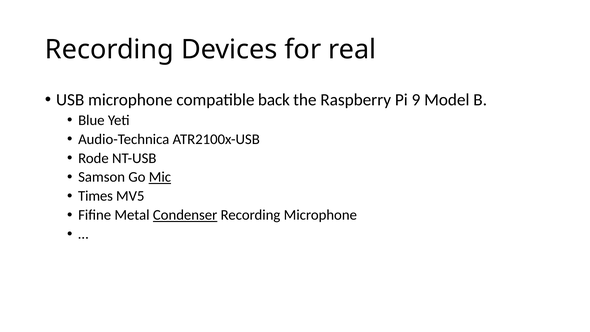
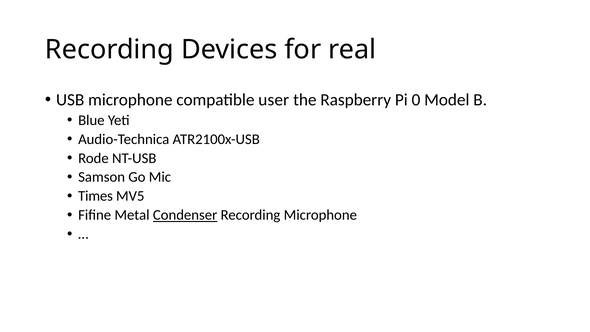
back: back -> user
9: 9 -> 0
Mic underline: present -> none
